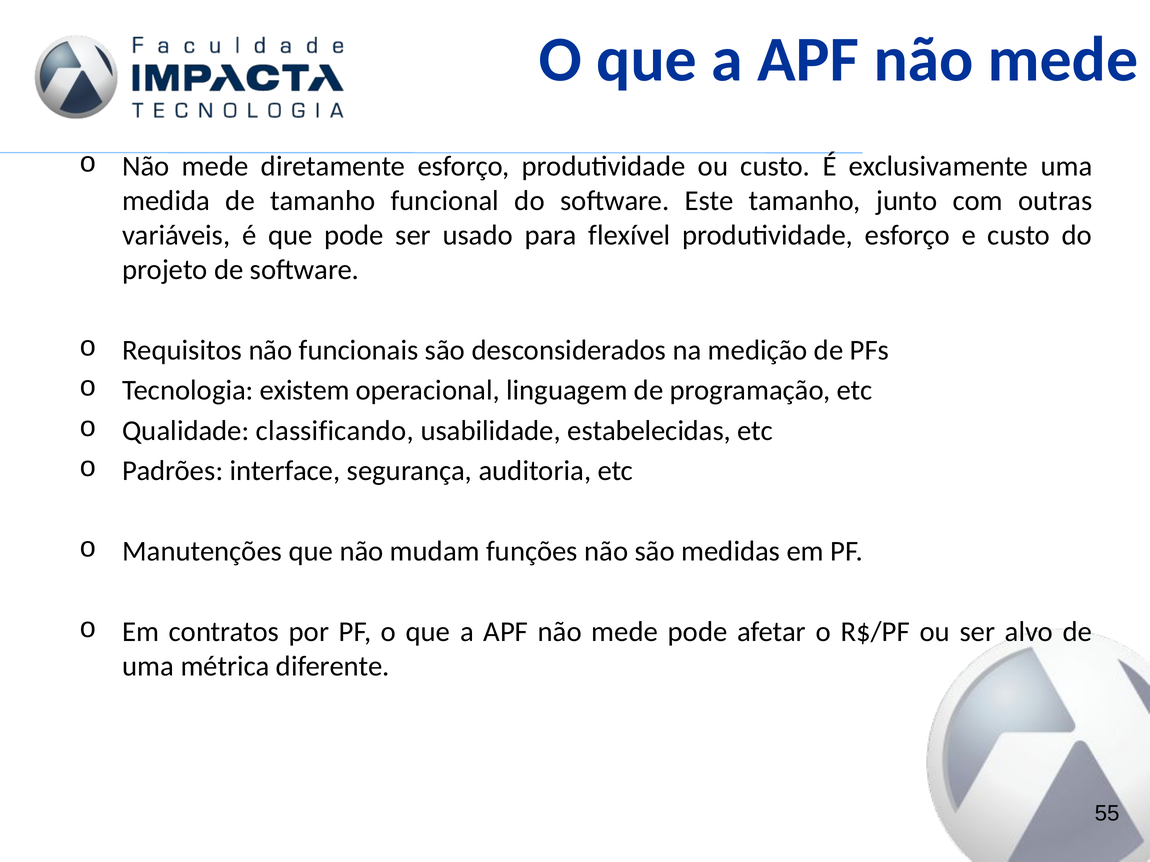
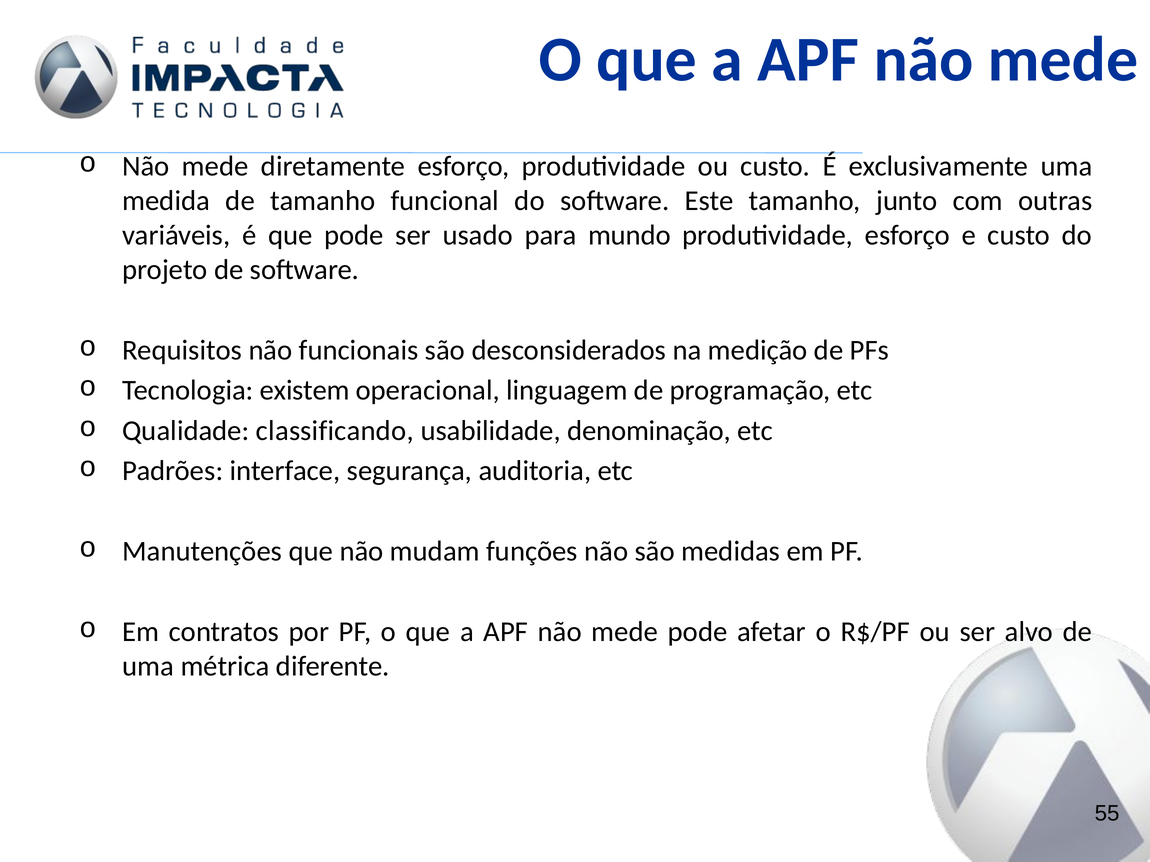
flexível: flexível -> mundo
estabelecidas: estabelecidas -> denominação
